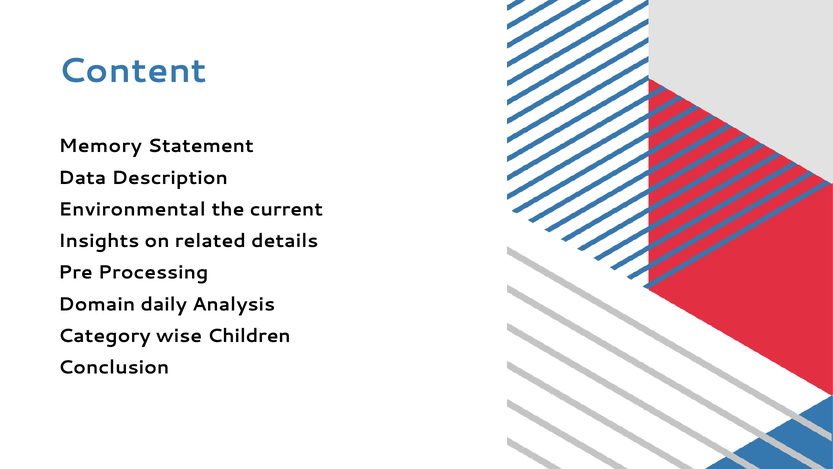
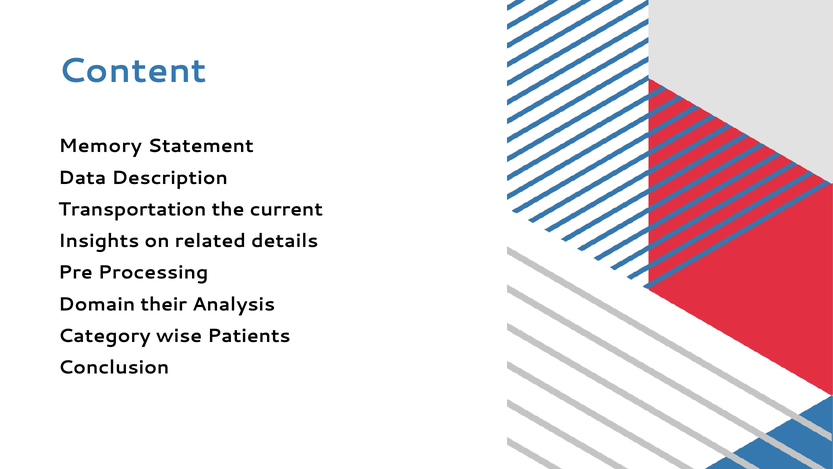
Environmental: Environmental -> Transportation
daily: daily -> their
Children: Children -> Patients
